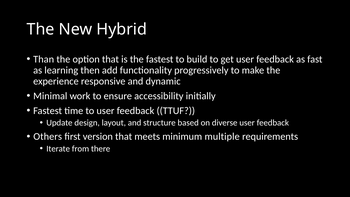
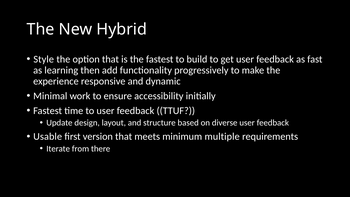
Than: Than -> Style
Others: Others -> Usable
